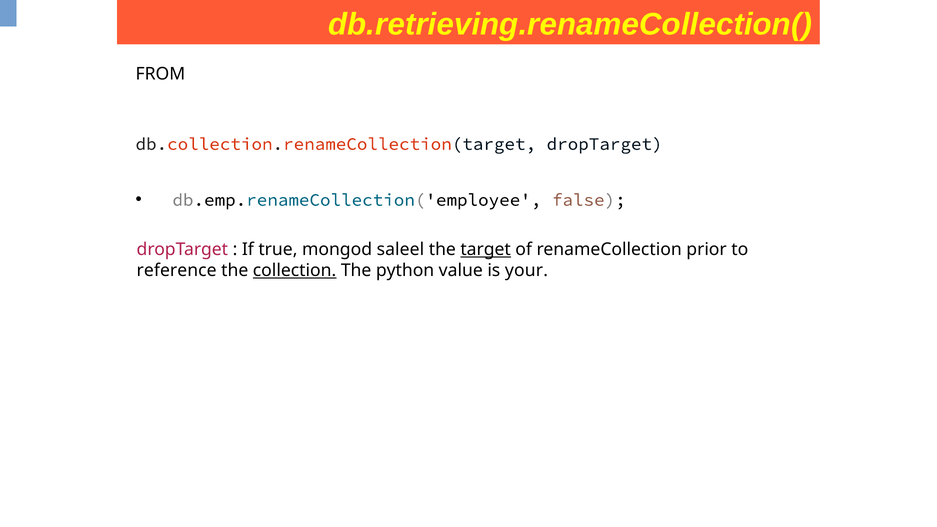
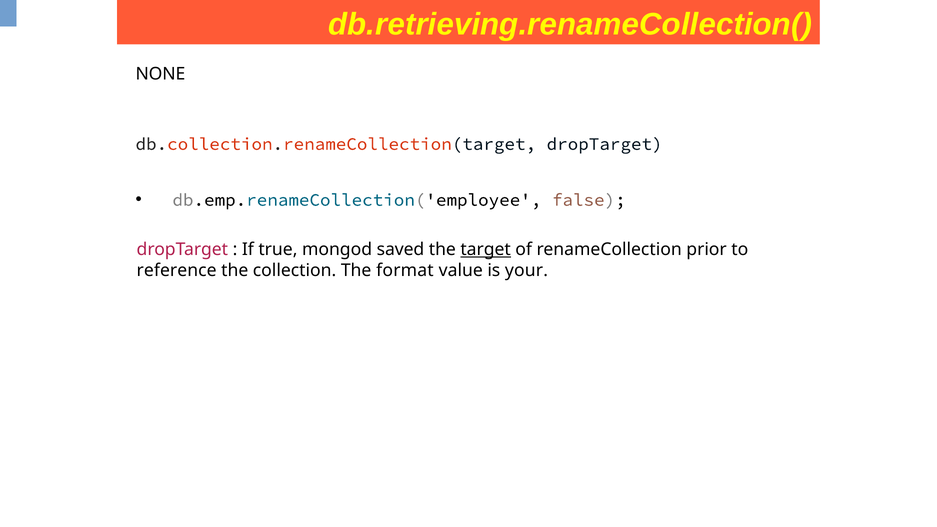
FROM: FROM -> NONE
saleel: saleel -> saved
collection underline: present -> none
python: python -> format
